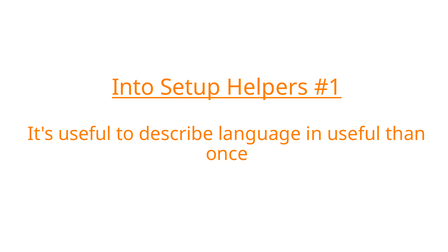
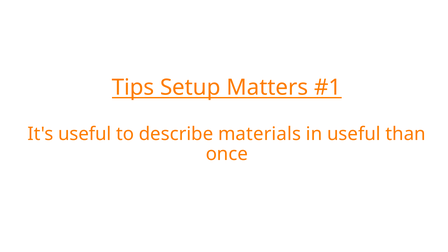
Into: Into -> Tips
Helpers: Helpers -> Matters
language: language -> materials
